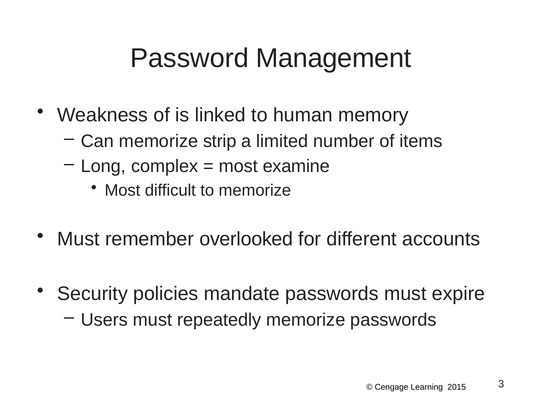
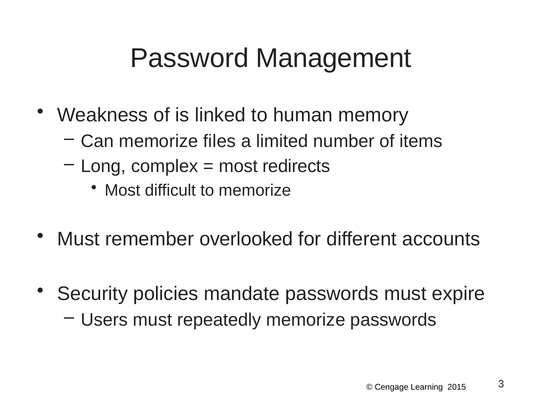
strip: strip -> files
examine: examine -> redirects
